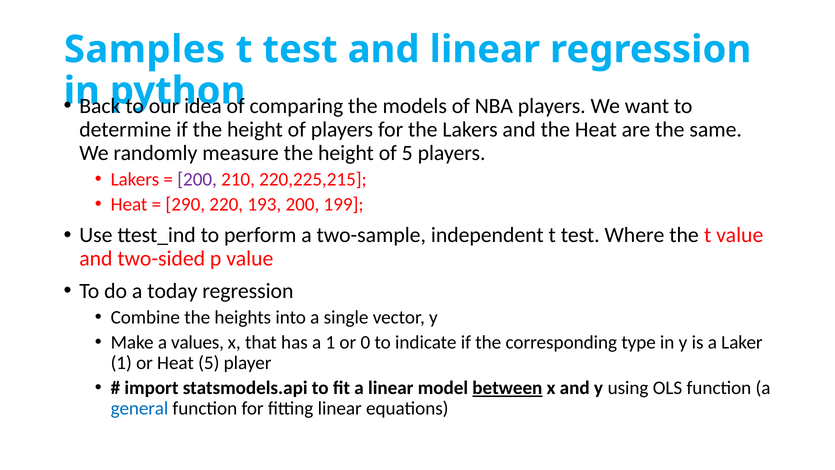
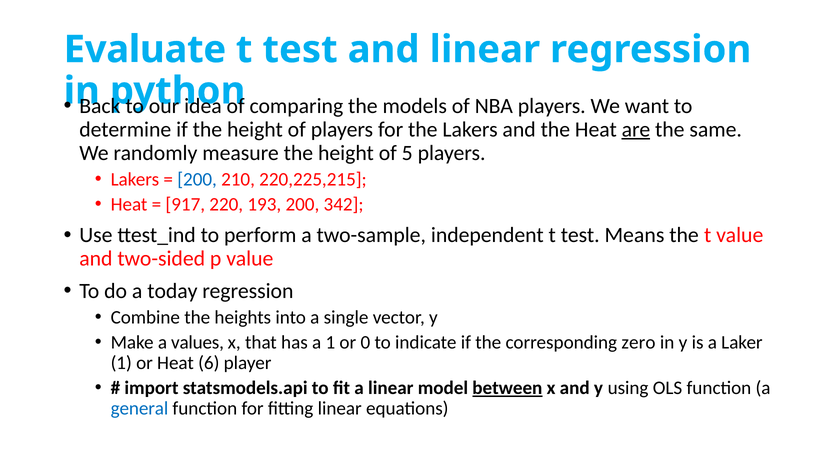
Samples: Samples -> Evaluate
are underline: none -> present
200 at (197, 179) colour: purple -> blue
290: 290 -> 917
199: 199 -> 342
Where: Where -> Means
type: type -> zero
Heat 5: 5 -> 6
